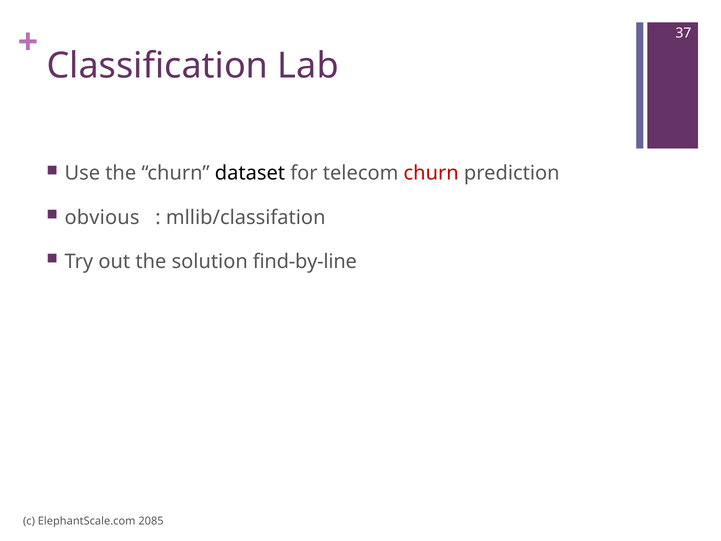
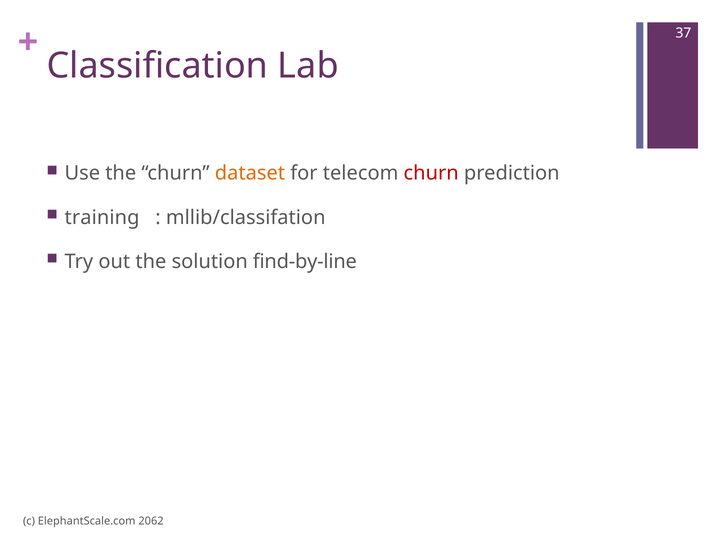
dataset colour: black -> orange
obvious: obvious -> training
2085: 2085 -> 2062
